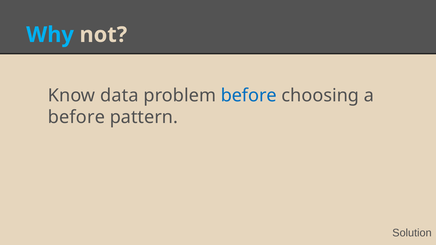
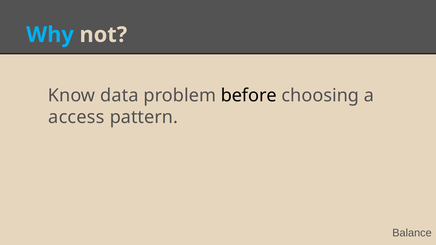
before at (249, 96) colour: blue -> black
before at (76, 117): before -> access
Solution: Solution -> Balance
